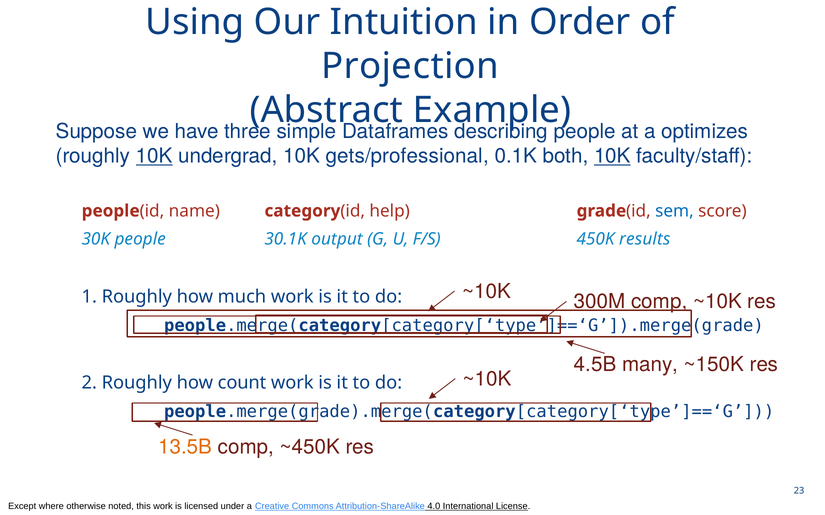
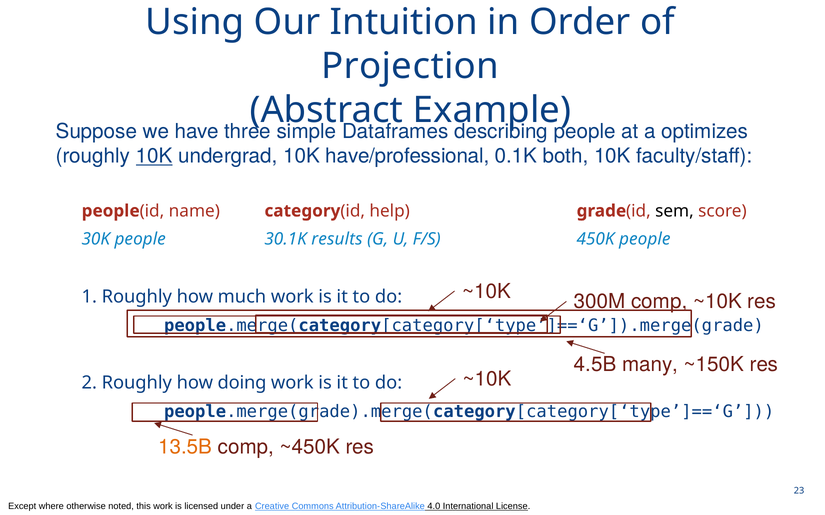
gets/professional: gets/professional -> have/professional
10K at (612, 156) underline: present -> none
sem colour: blue -> black
output: output -> results
450K results: results -> people
count: count -> doing
